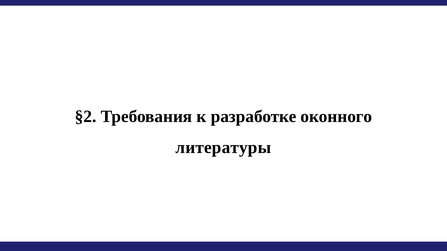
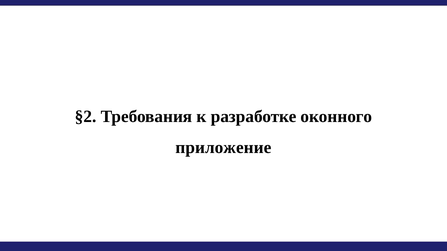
литературы: литературы -> приложение
